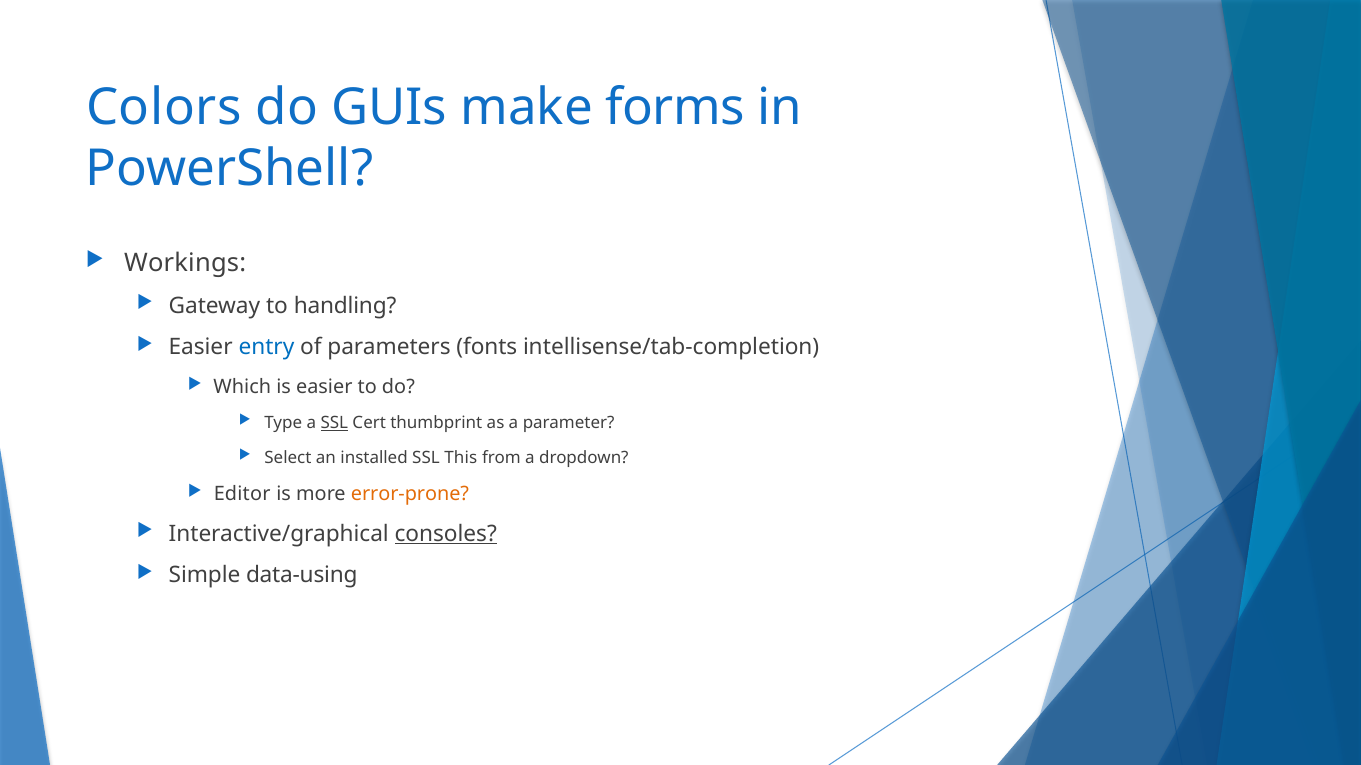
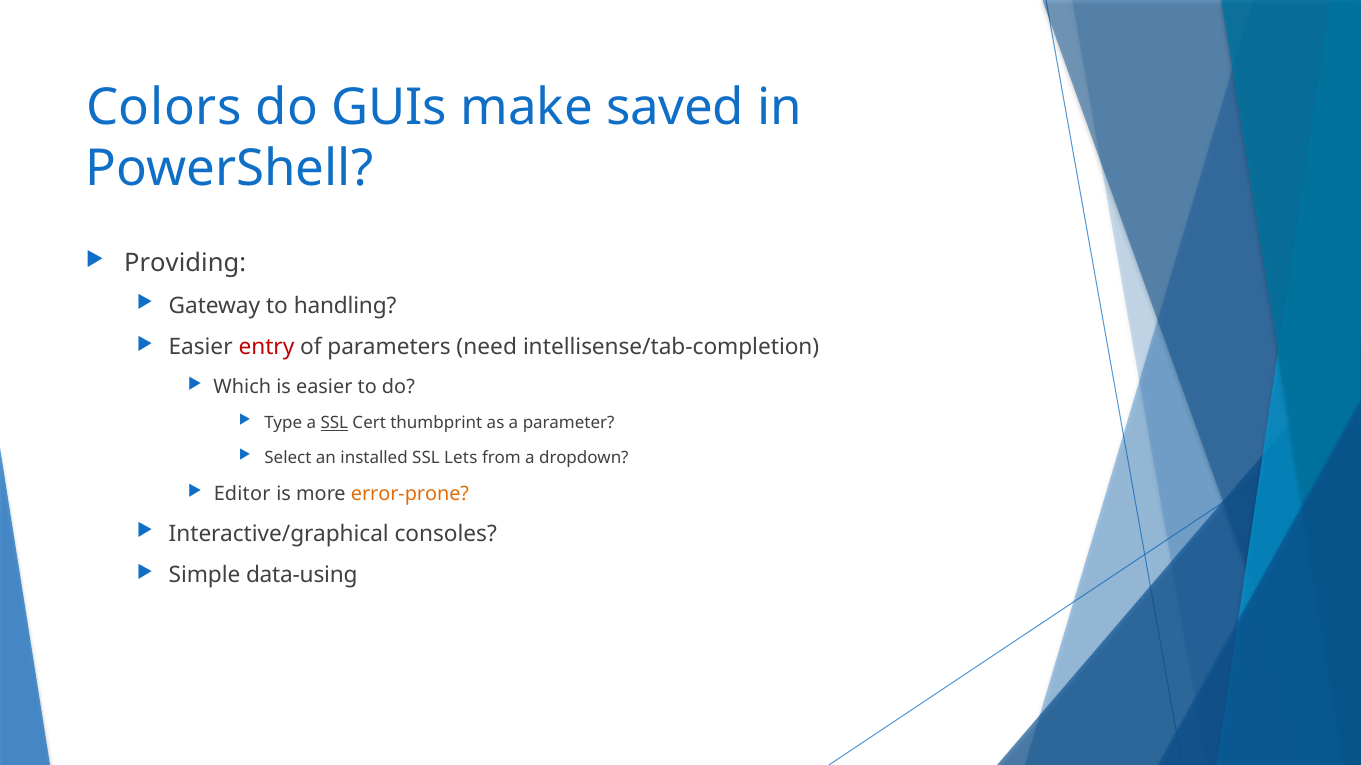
forms: forms -> saved
Workings: Workings -> Providing
entry colour: blue -> red
fonts: fonts -> need
This: This -> Lets
consoles underline: present -> none
